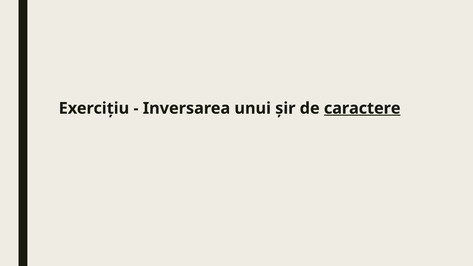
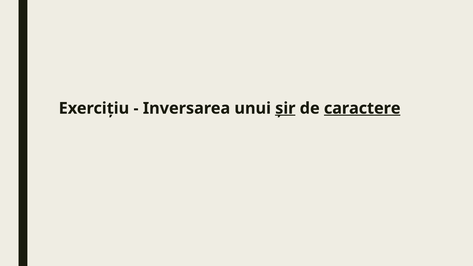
șir underline: none -> present
